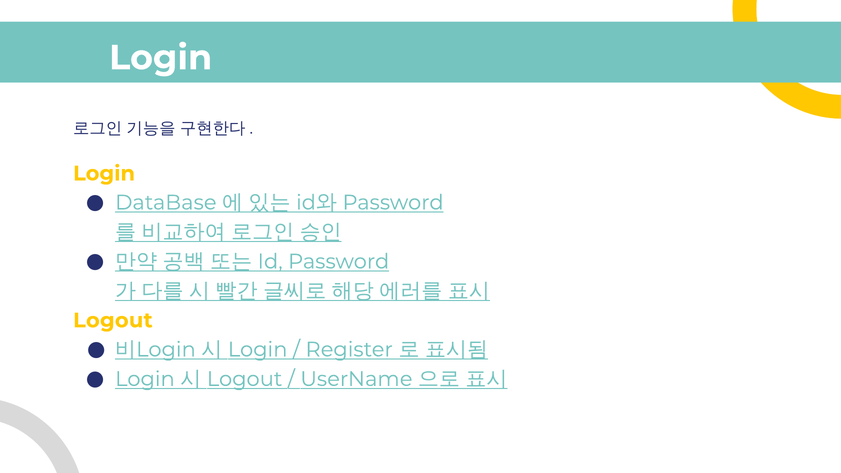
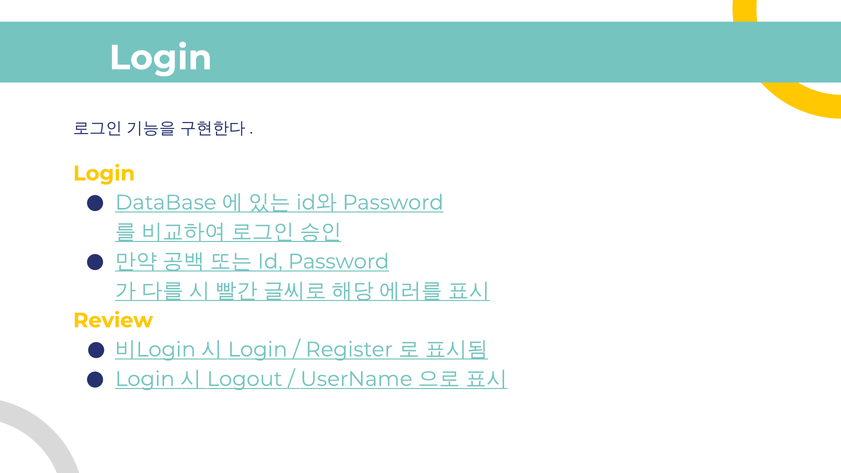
Logout at (113, 320): Logout -> Review
